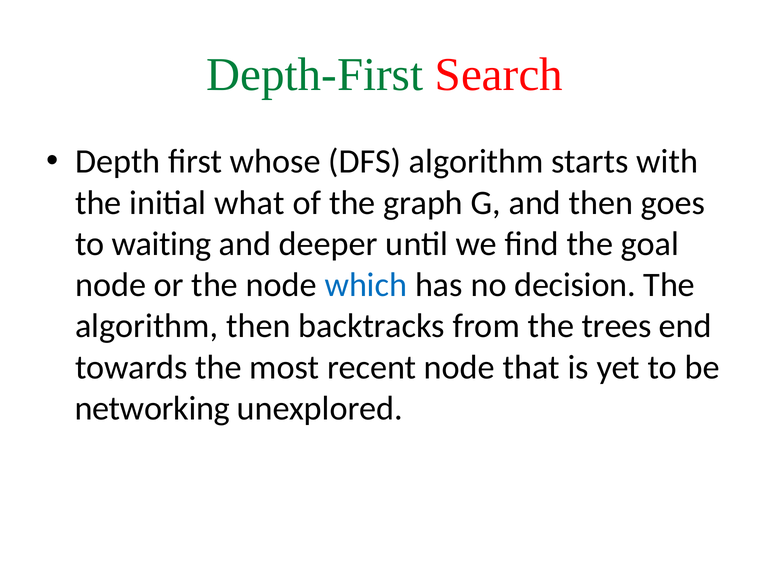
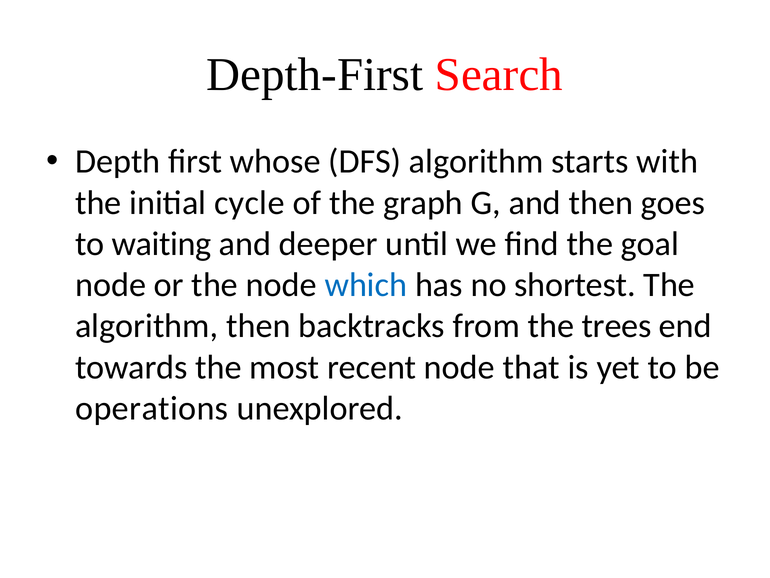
Depth-First colour: green -> black
what: what -> cycle
decision: decision -> shortest
networking: networking -> operations
